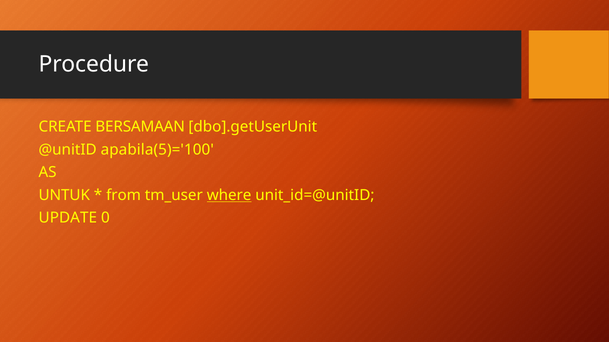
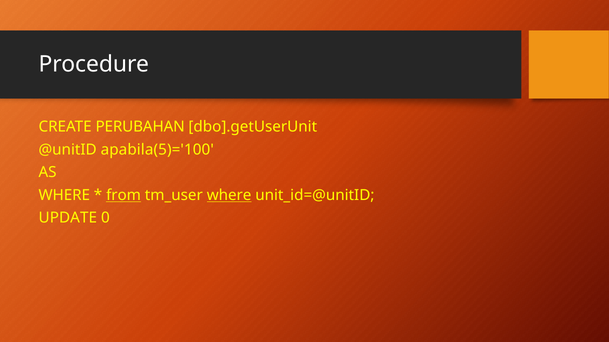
BERSAMAAN: BERSAMAAN -> PERUBAHAN
UNTUK at (64, 195): UNTUK -> WHERE
from underline: none -> present
